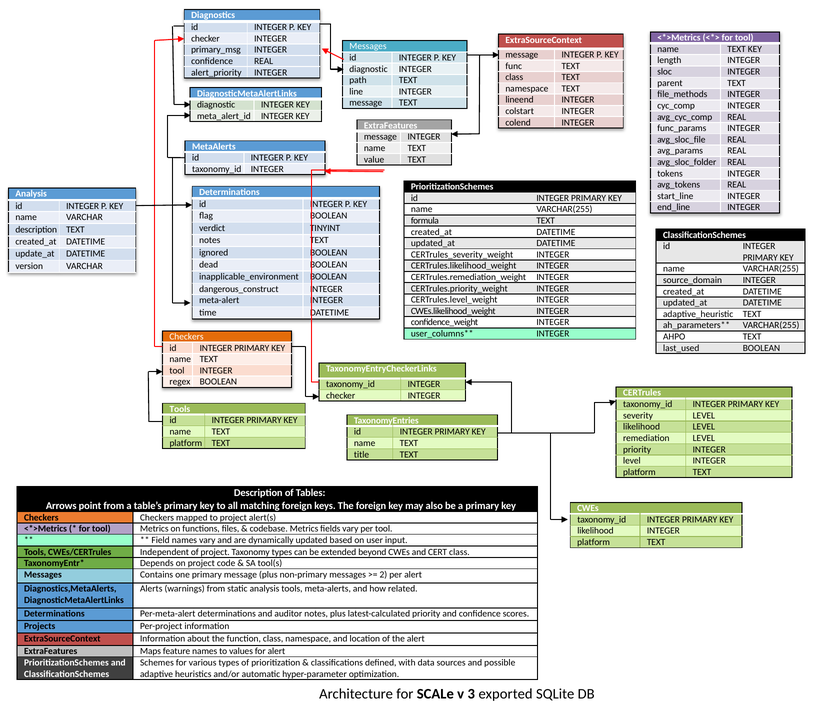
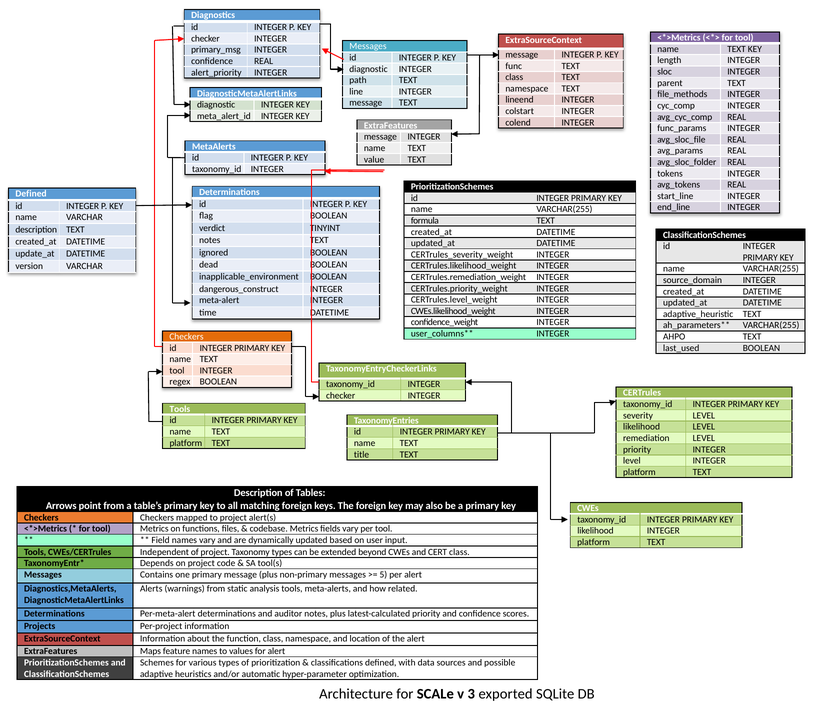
Analysis at (31, 194): Analysis -> Defined
2: 2 -> 5
